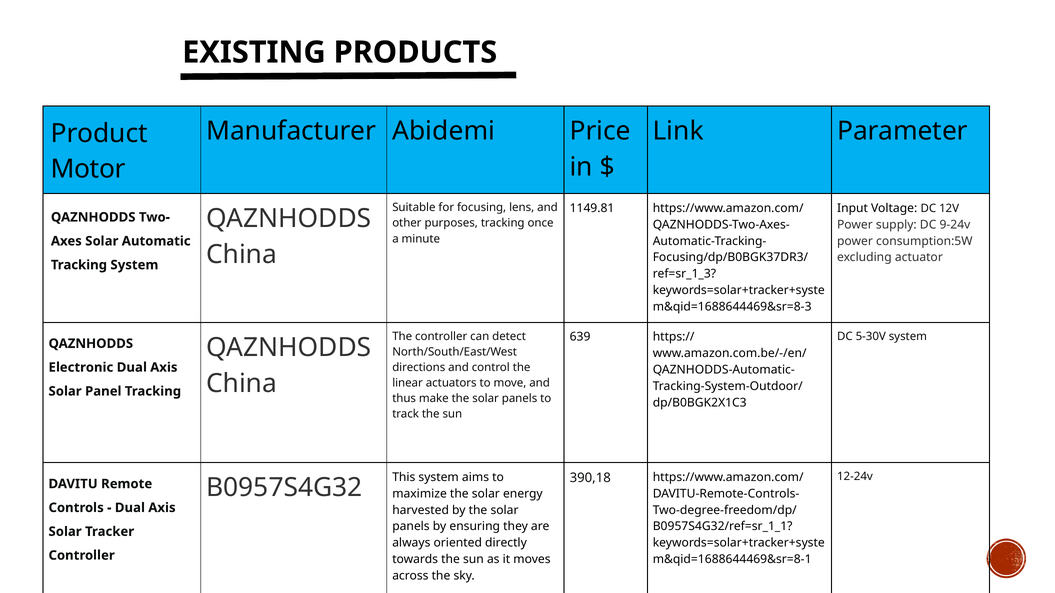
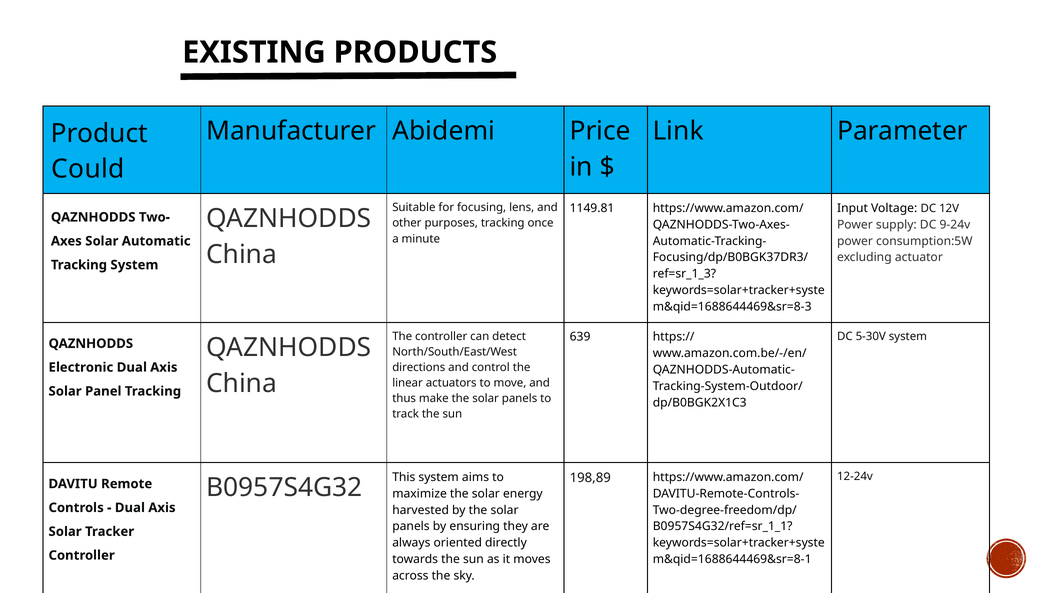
Motor: Motor -> Could
390,18: 390,18 -> 198,89
